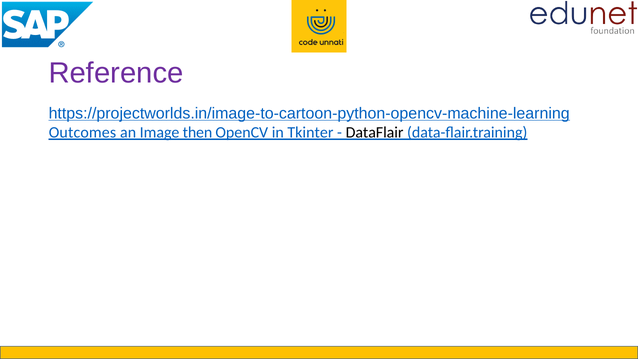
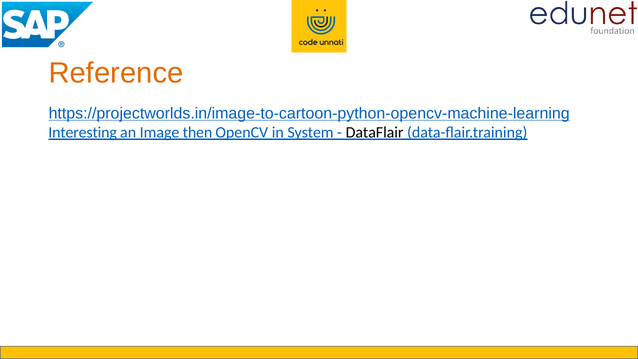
Reference colour: purple -> orange
Outcomes: Outcomes -> Interesting
Tkinter: Tkinter -> System
